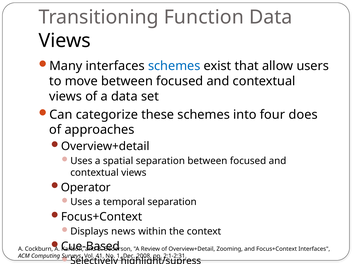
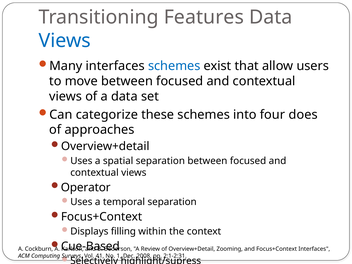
Function: Function -> Features
Views at (65, 41) colour: black -> blue
news: news -> filling
